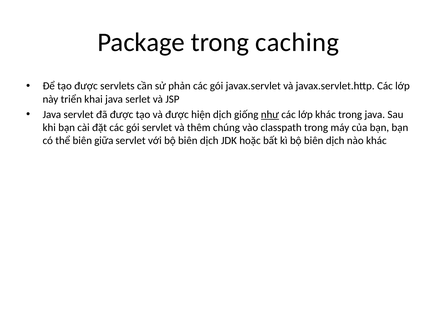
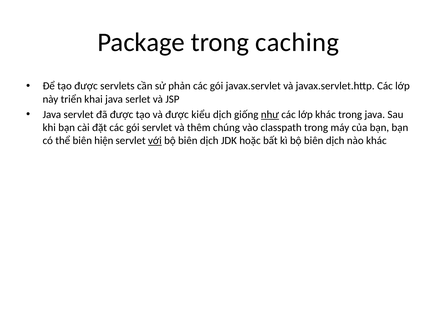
hiện: hiện -> kiểu
giữa: giữa -> hiện
với underline: none -> present
